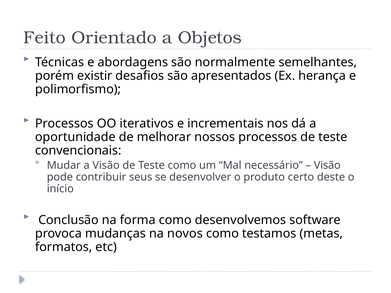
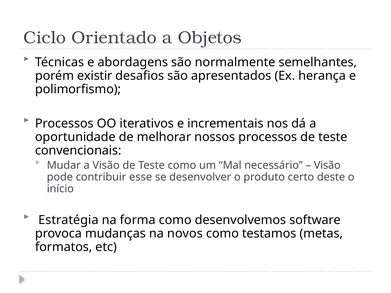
Feito: Feito -> Ciclo
seus: seus -> esse
Conclusão: Conclusão -> Estratégia
